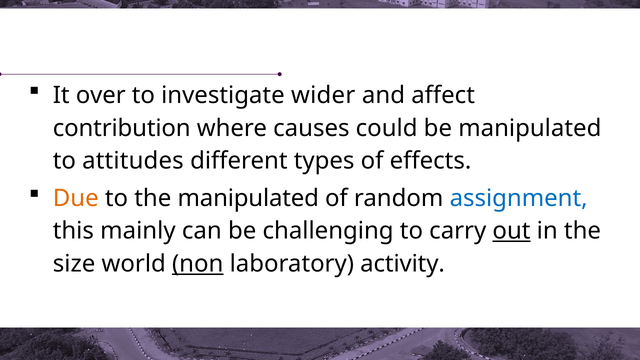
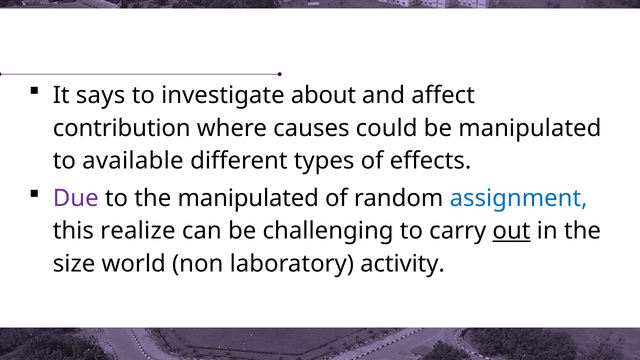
over: over -> says
wider: wider -> about
attitudes: attitudes -> available
Due colour: orange -> purple
mainly: mainly -> realize
non underline: present -> none
